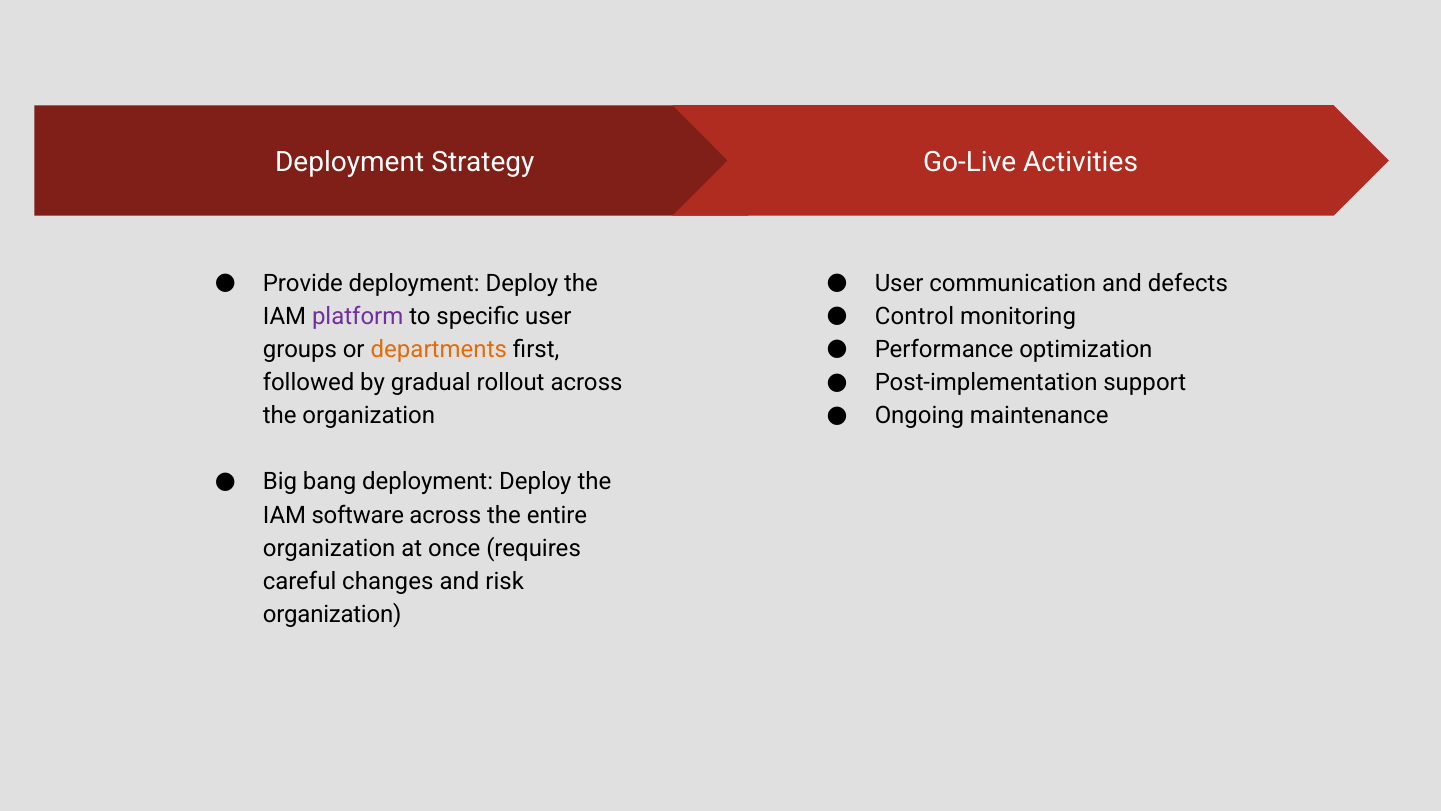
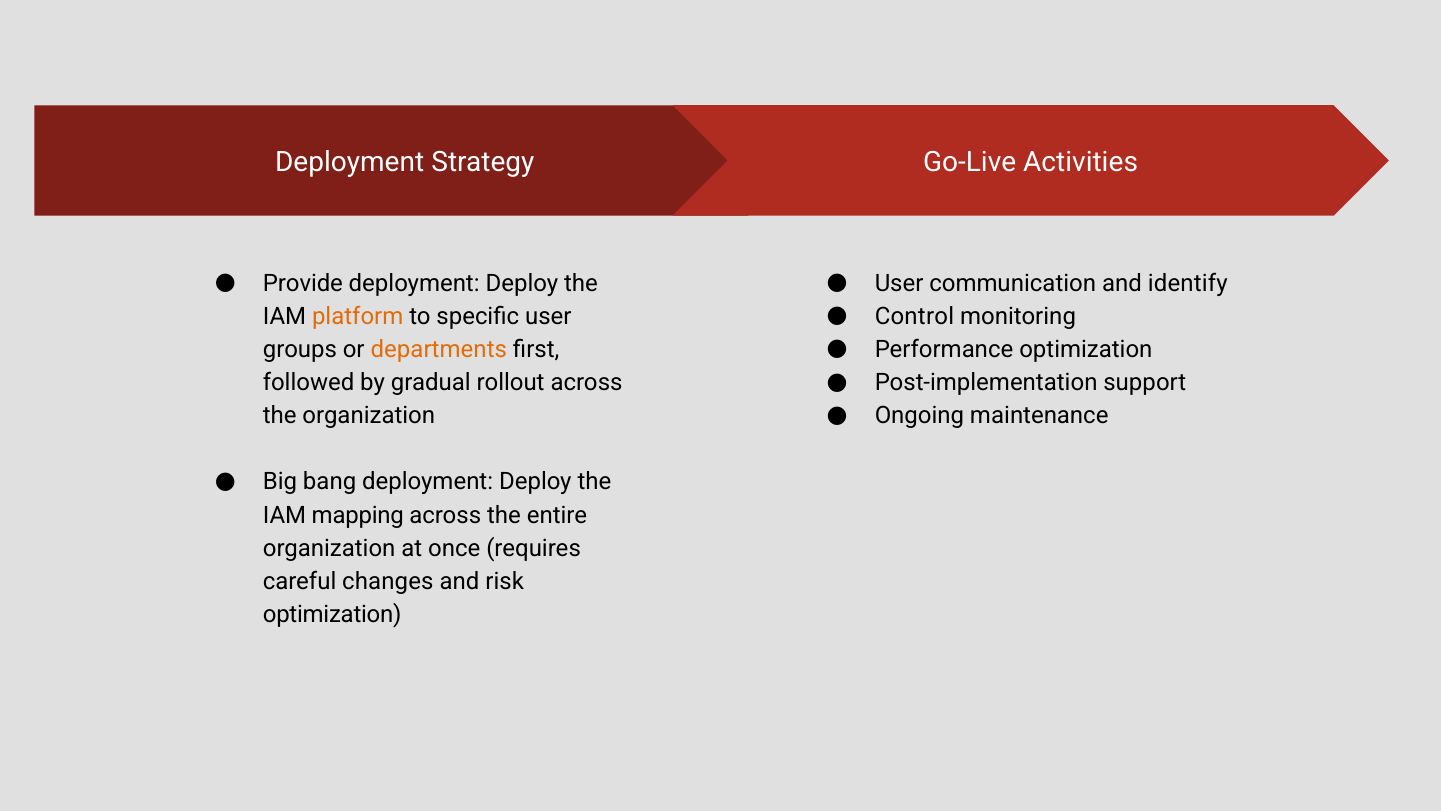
defects: defects -> identify
platform colour: purple -> orange
software: software -> mapping
organization at (332, 614): organization -> optimization
